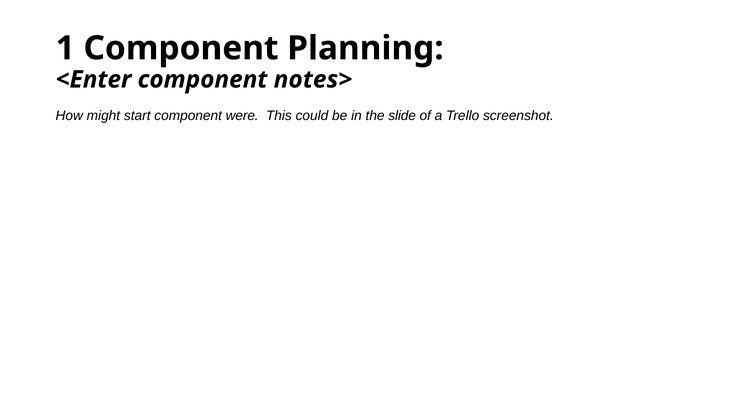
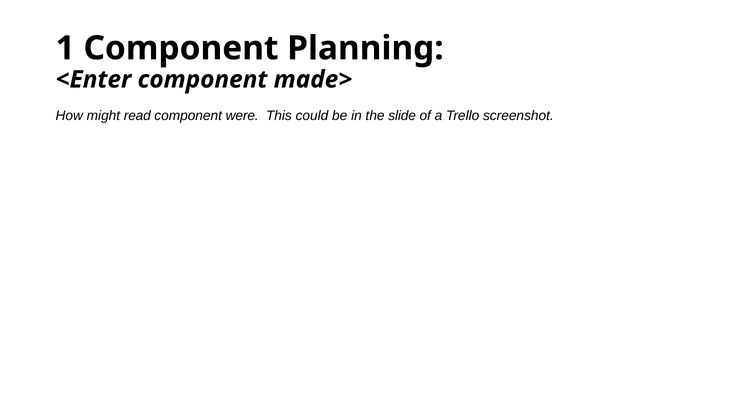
notes>: notes> -> made>
start: start -> read
